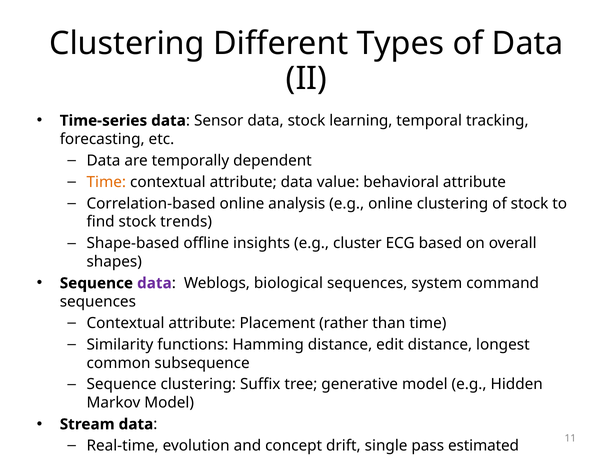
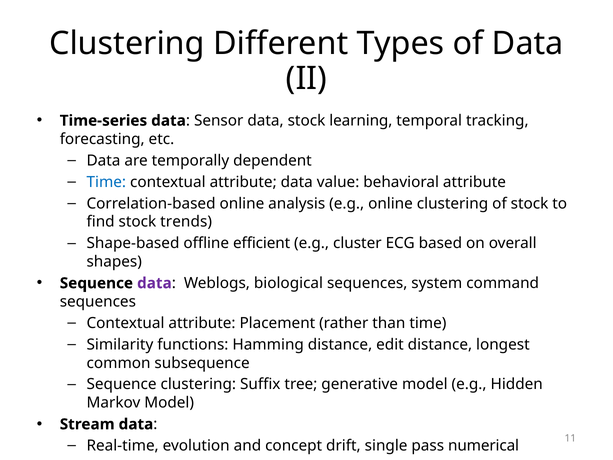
Time at (106, 182) colour: orange -> blue
offline insights: insights -> efficient
estimated: estimated -> numerical
